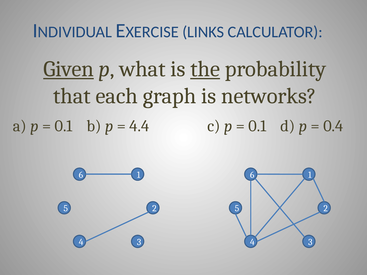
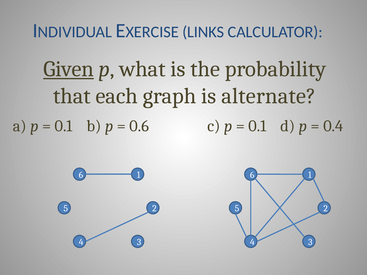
the underline: present -> none
networks: networks -> alternate
4.4: 4.4 -> 0.6
